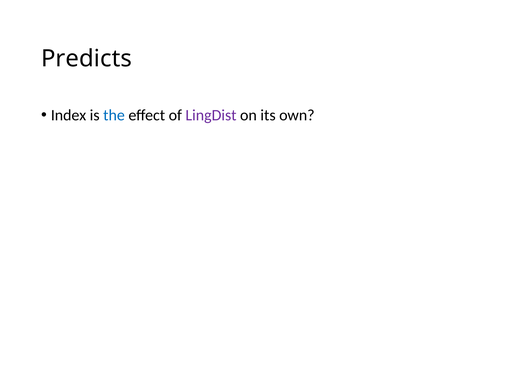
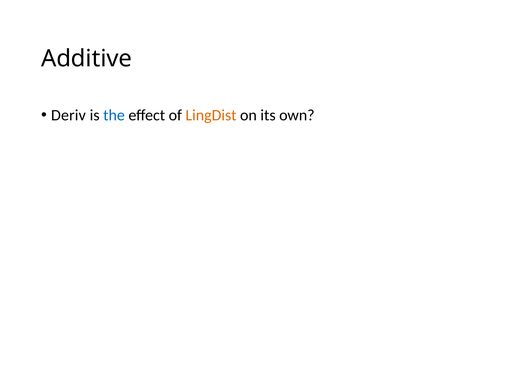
Predicts: Predicts -> Additive
Index: Index -> Deriv
LingDist colour: purple -> orange
